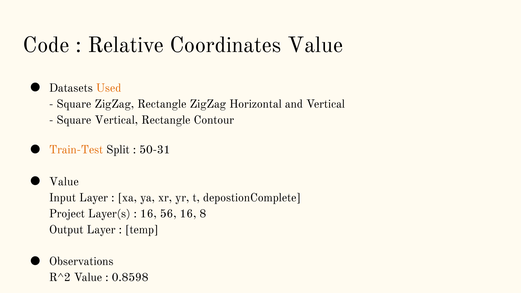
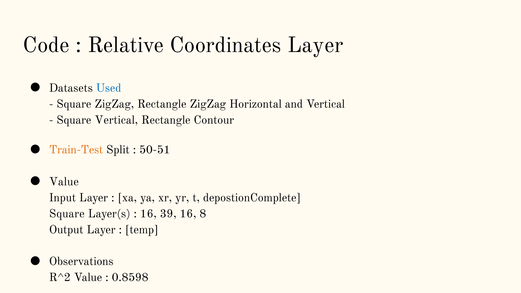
Coordinates Value: Value -> Layer
Used colour: orange -> blue
50-31: 50-31 -> 50-51
Project at (67, 214): Project -> Square
56: 56 -> 39
